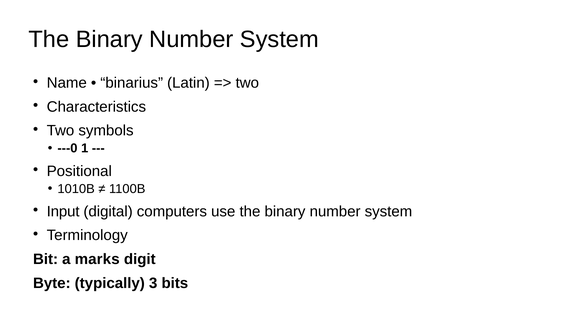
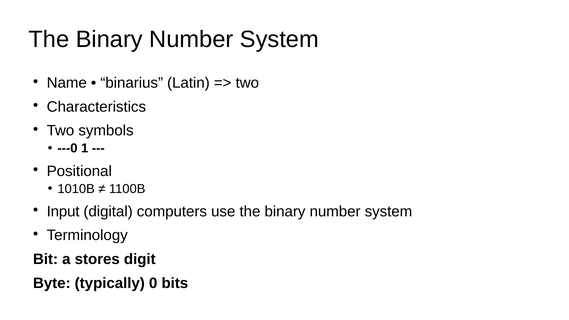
marks: marks -> stores
3: 3 -> 0
